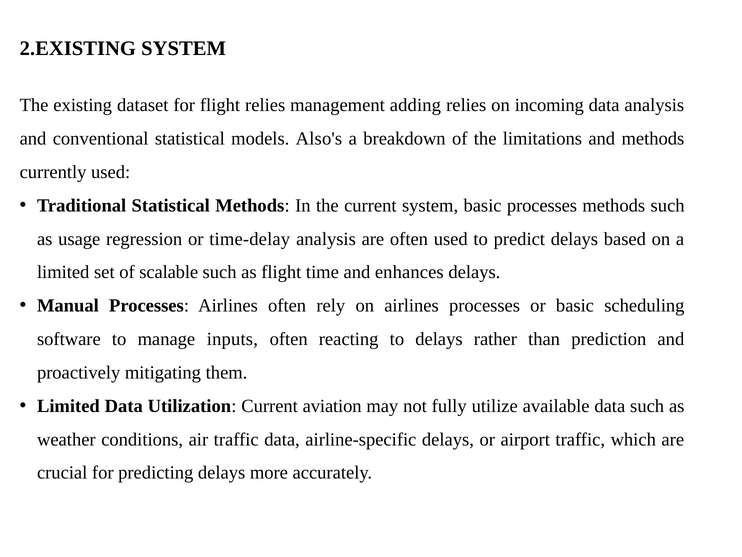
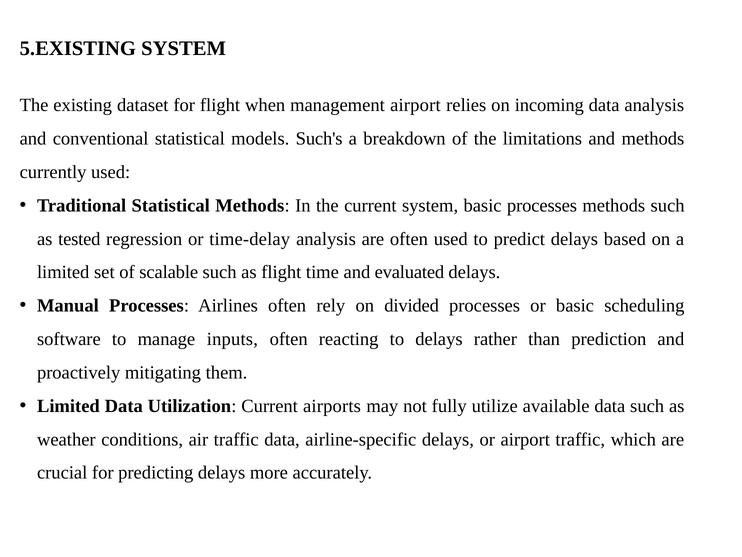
2.EXISTING: 2.EXISTING -> 5.EXISTING
flight relies: relies -> when
management adding: adding -> airport
Also's: Also's -> Such's
usage: usage -> tested
enhances: enhances -> evaluated
on airlines: airlines -> divided
aviation: aviation -> airports
